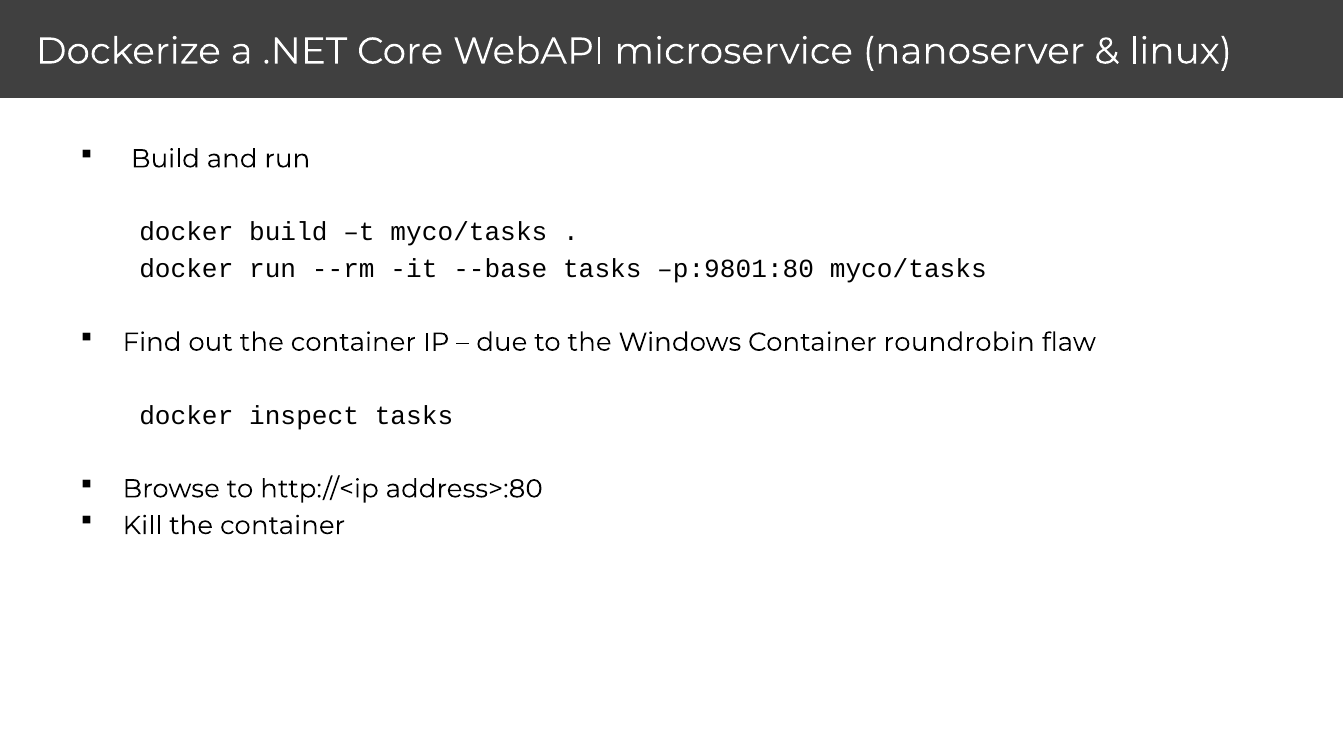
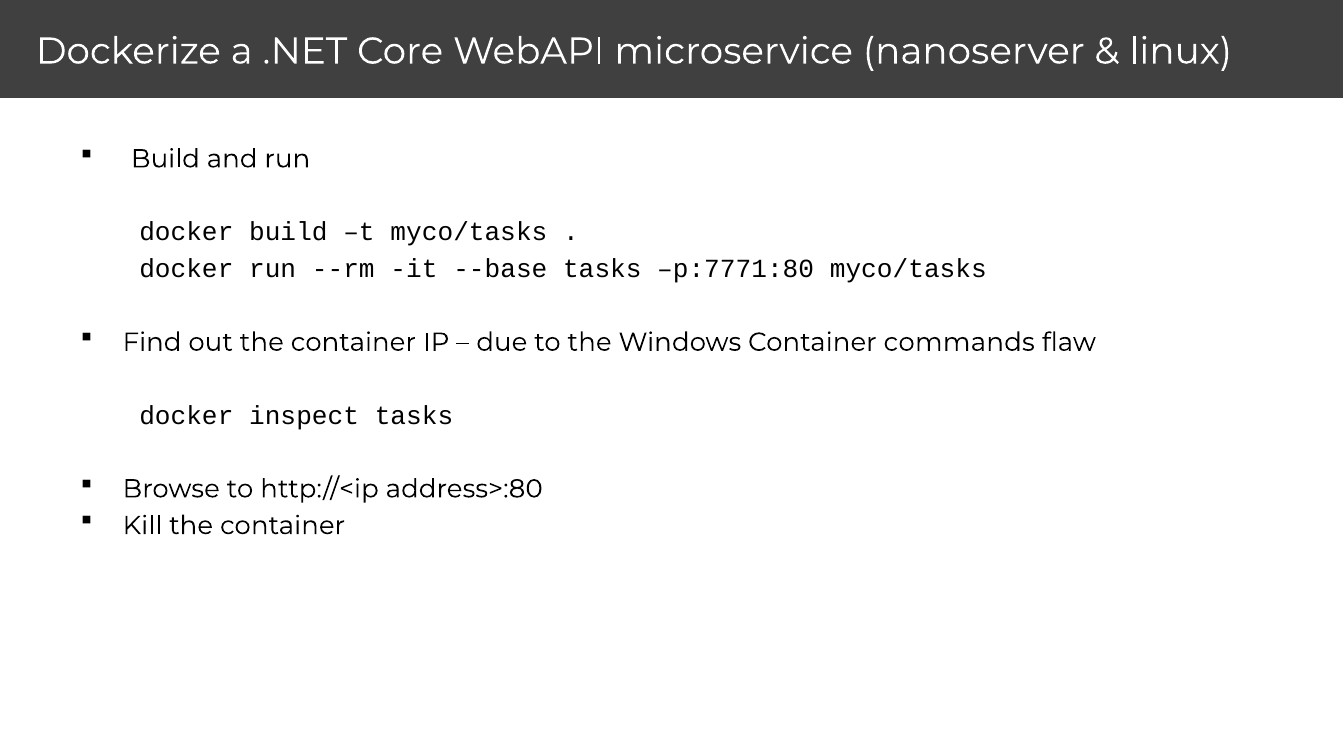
p:9801:80: p:9801:80 -> p:7771:80
roundrobin: roundrobin -> commands
